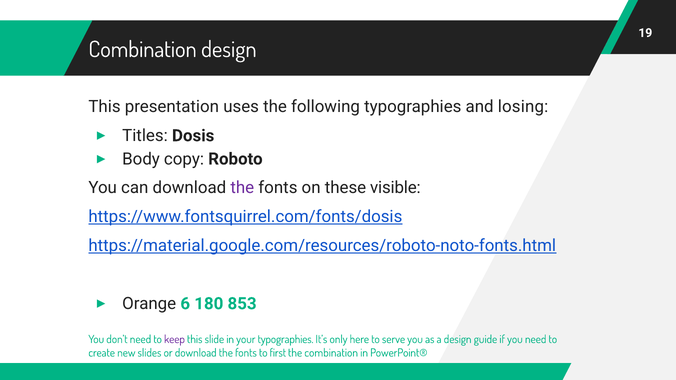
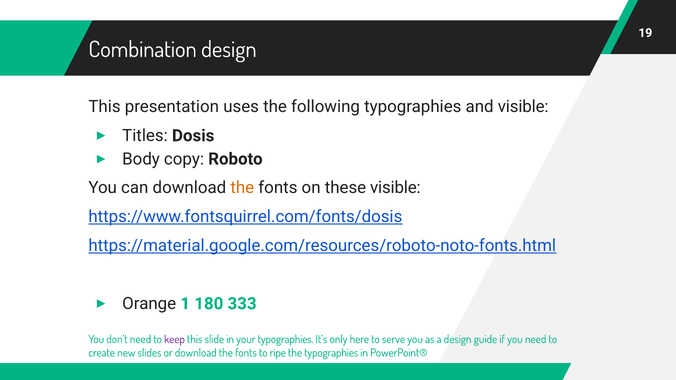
and losing: losing -> visible
the at (242, 188) colour: purple -> orange
6: 6 -> 1
853: 853 -> 333
first: first -> ripe
the combination: combination -> typographies
